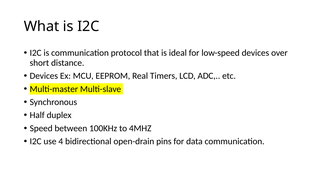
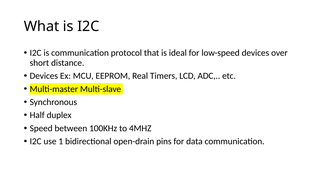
4: 4 -> 1
